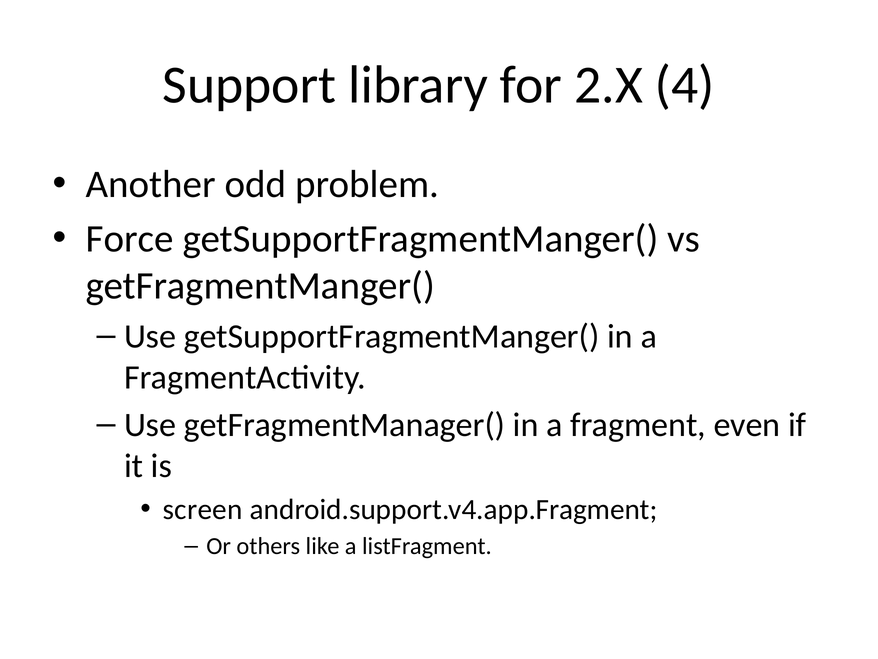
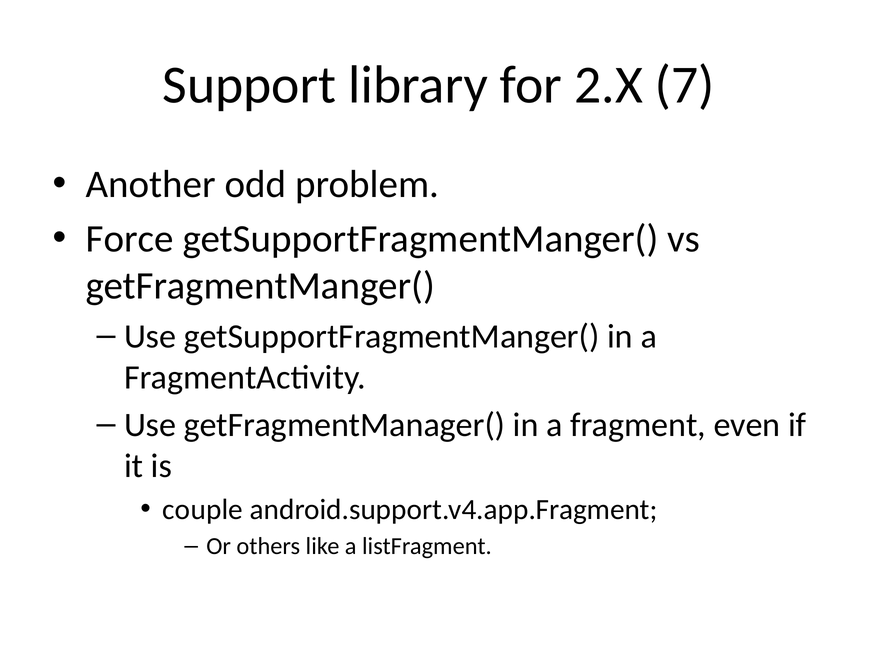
4: 4 -> 7
screen: screen -> couple
